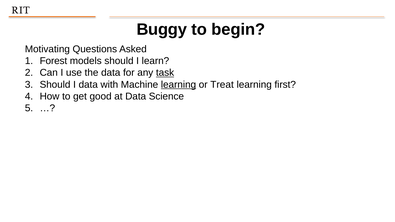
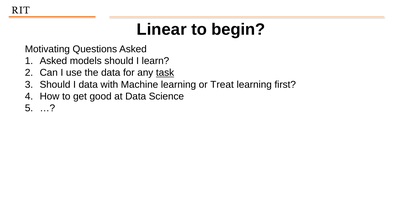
Buggy: Buggy -> Linear
Forest at (53, 61): Forest -> Asked
learning at (178, 85) underline: present -> none
